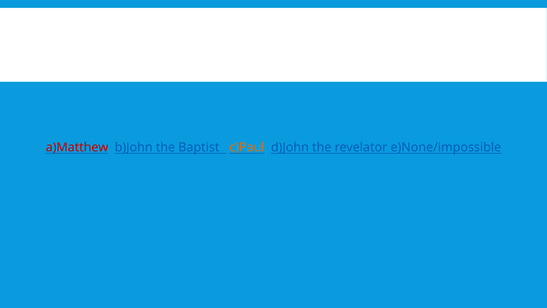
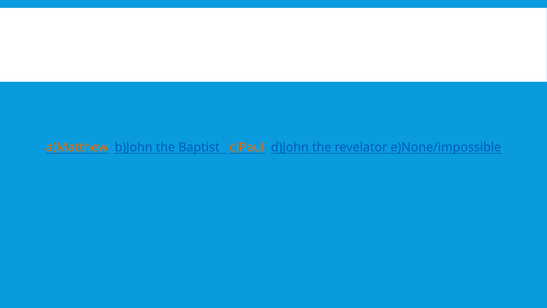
a)Matthew colour: red -> orange
